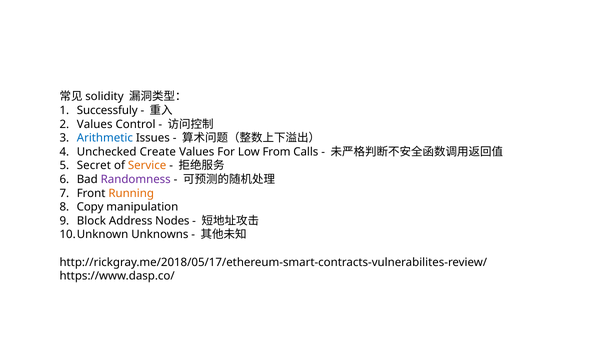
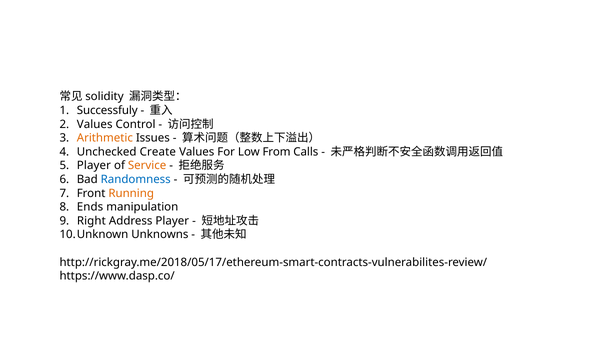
Arithmetic colour: blue -> orange
Secret at (94, 166): Secret -> Player
Randomness colour: purple -> blue
Copy: Copy -> Ends
Block: Block -> Right
Address Nodes: Nodes -> Player
